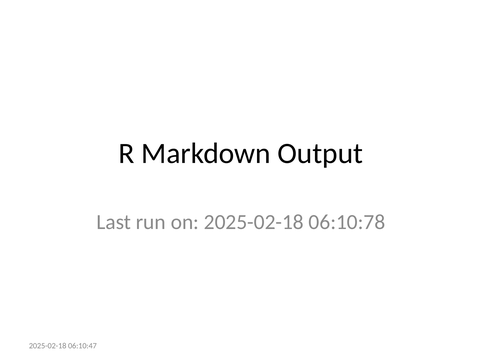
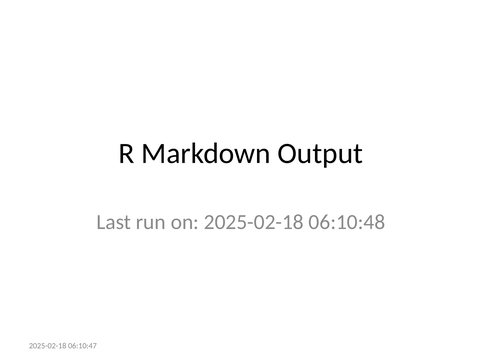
06:10:78: 06:10:78 -> 06:10:48
